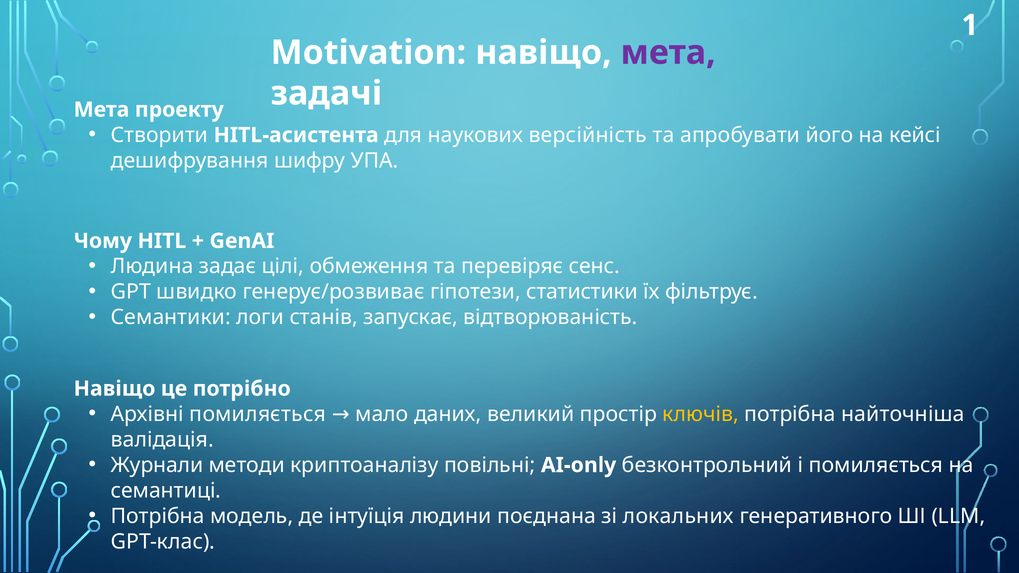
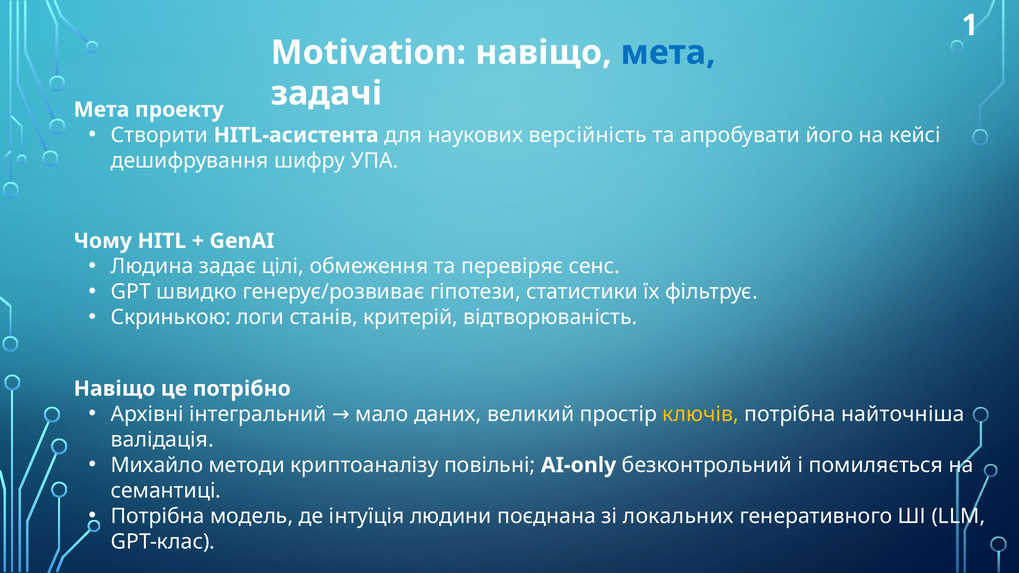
мета at (668, 53) colour: purple -> blue
Семантики: Семантики -> Скринькою
запускає: запускає -> критерій
Архівні помиляється: помиляється -> інтегральний
Журнали: Журнали -> Михайло
